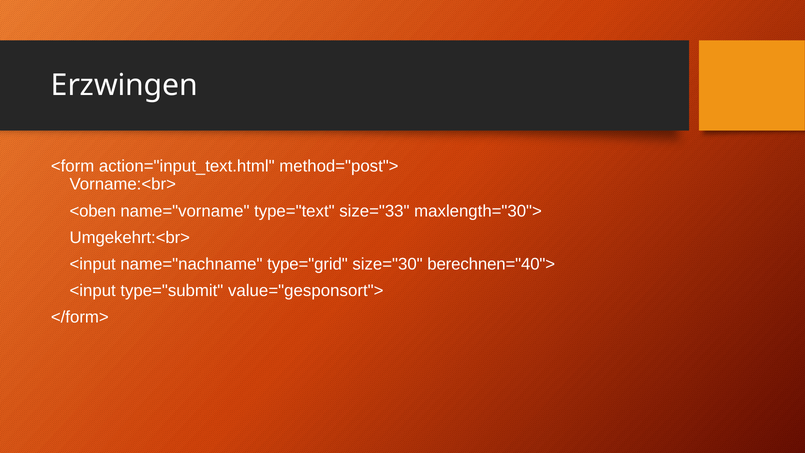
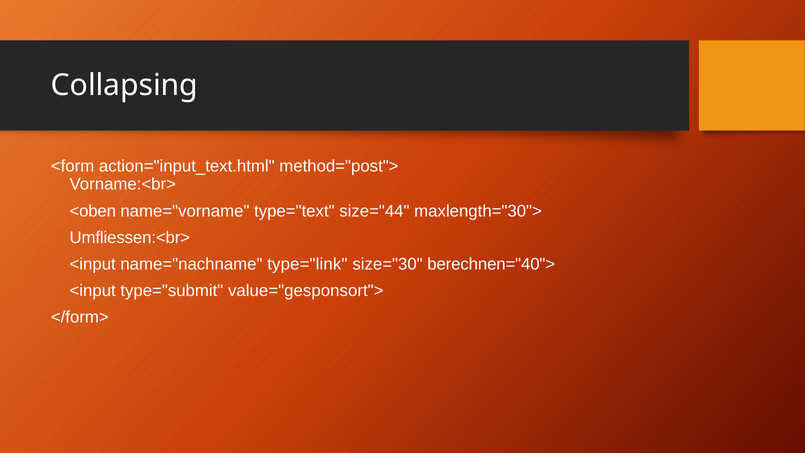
Erzwingen: Erzwingen -> Collapsing
size="33: size="33 -> size="44
Umgekehrt:<br>: Umgekehrt:<br> -> Umfliessen:<br>
type="grid: type="grid -> type="link
